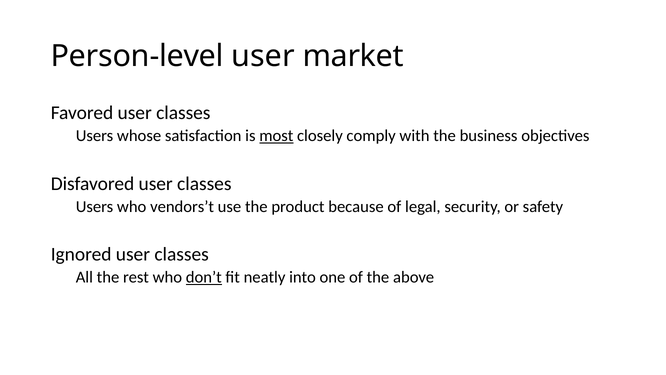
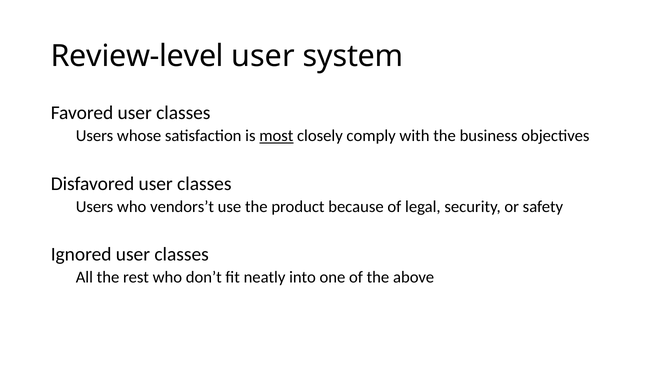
Person-level: Person-level -> Review-level
market: market -> system
don’t underline: present -> none
